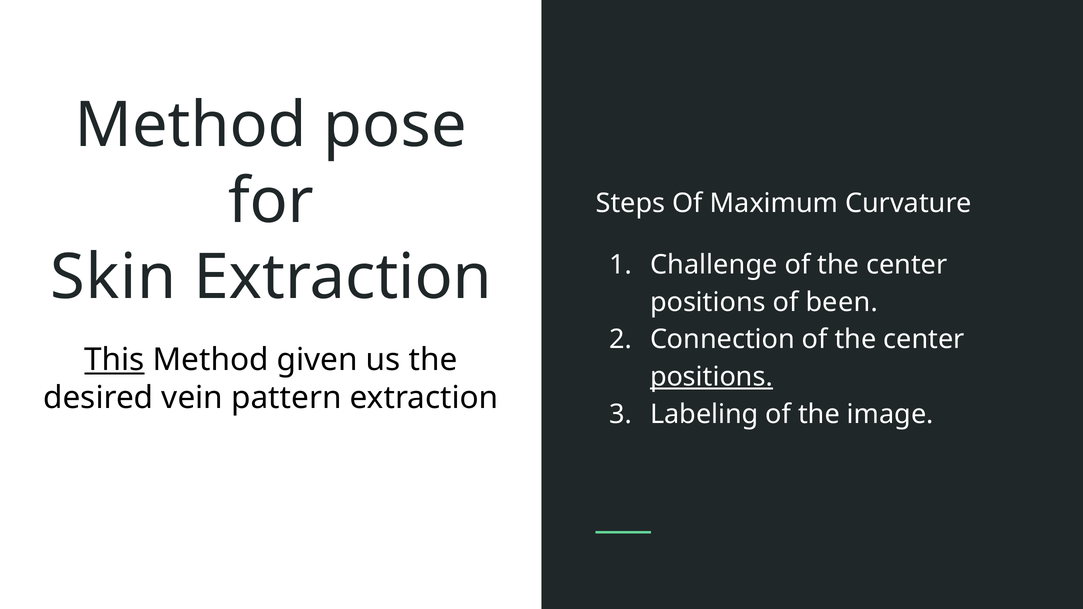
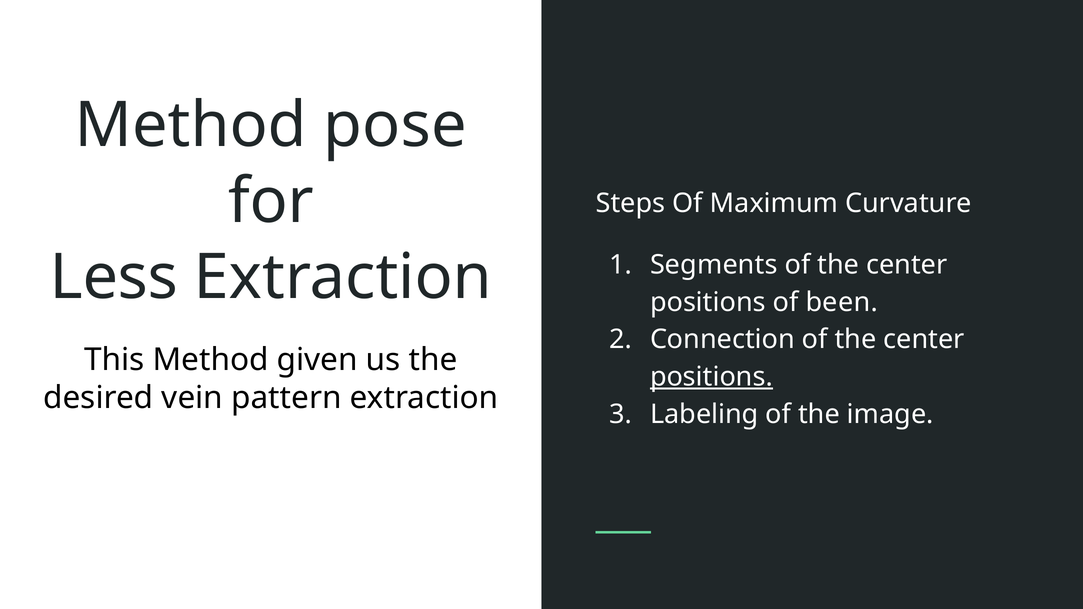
Challenge: Challenge -> Segments
Skin: Skin -> Less
This underline: present -> none
